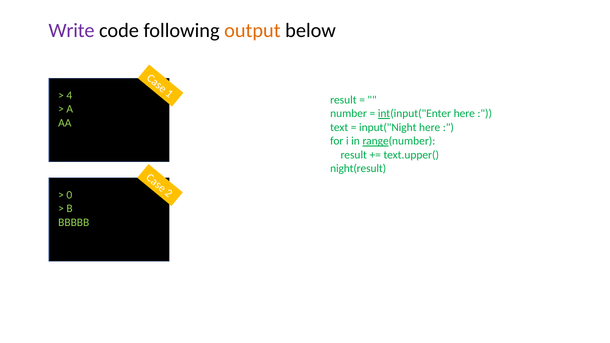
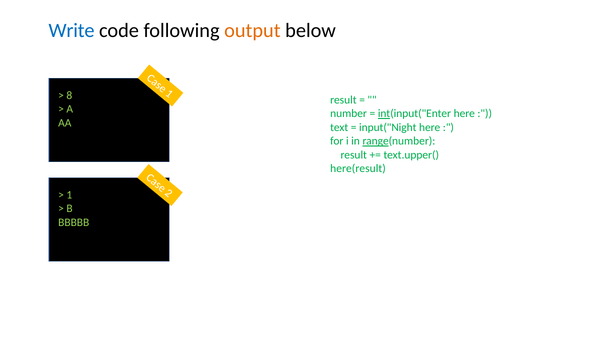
Write colour: purple -> blue
4: 4 -> 8
night(result: night(result -> here(result
0 at (69, 195): 0 -> 1
